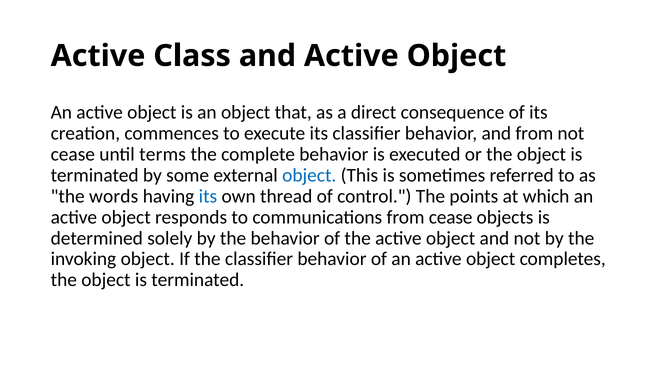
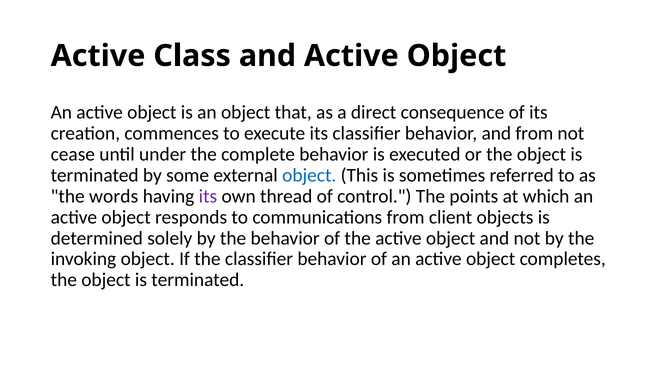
terms: terms -> under
its at (208, 196) colour: blue -> purple
from cease: cease -> client
